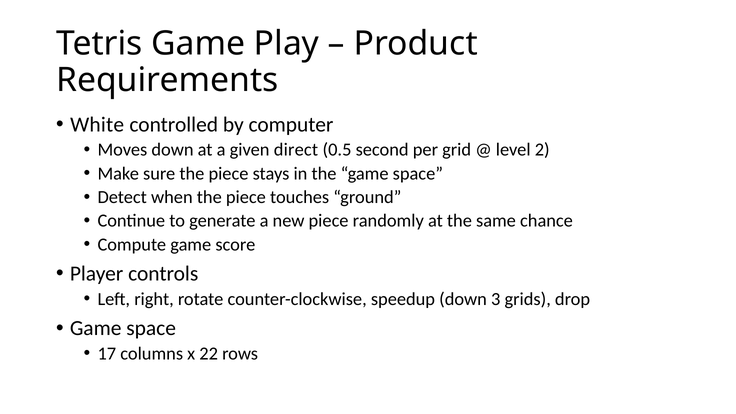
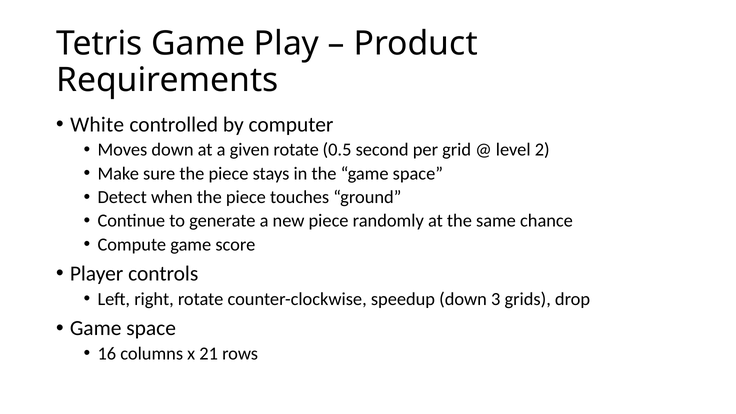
given direct: direct -> rotate
17: 17 -> 16
22: 22 -> 21
